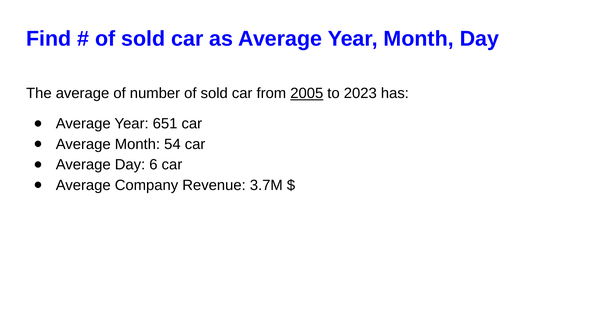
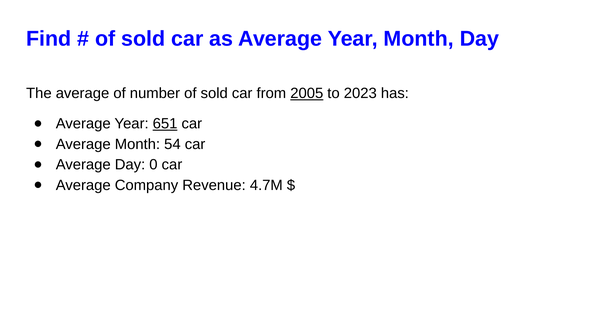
651 underline: none -> present
6: 6 -> 0
3.7M: 3.7M -> 4.7M
